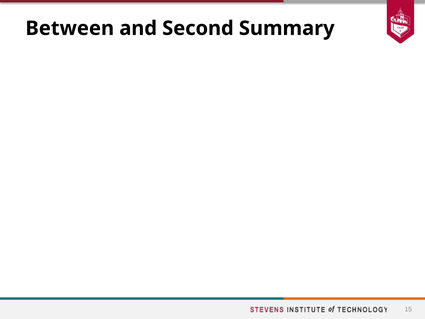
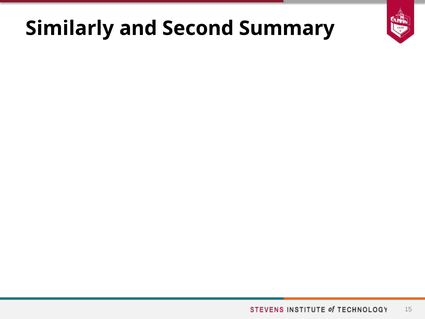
Between: Between -> Similarly
